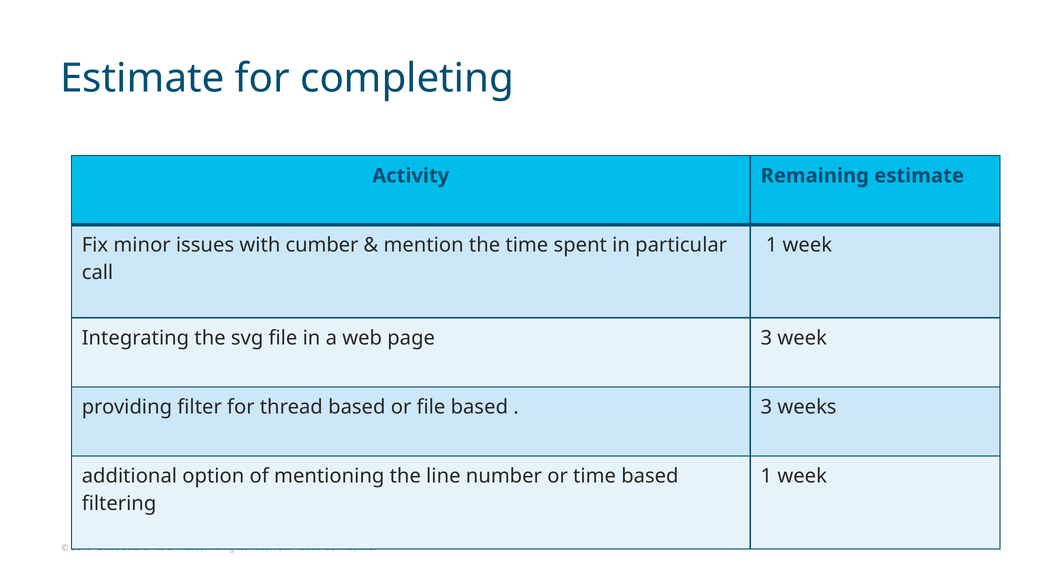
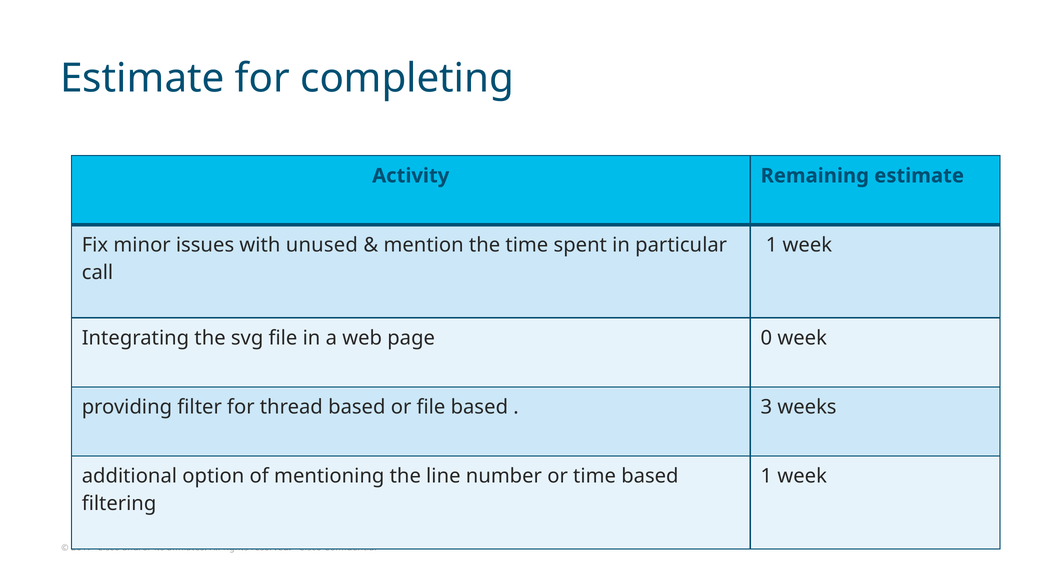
cumber: cumber -> unused
page 3: 3 -> 0
